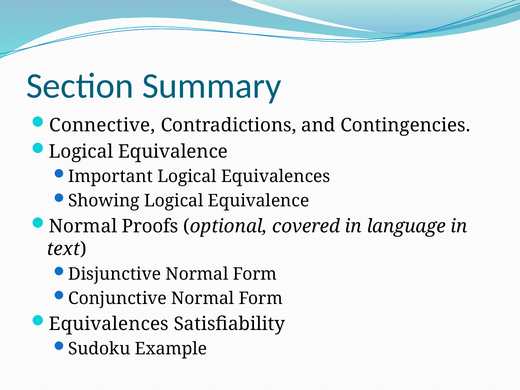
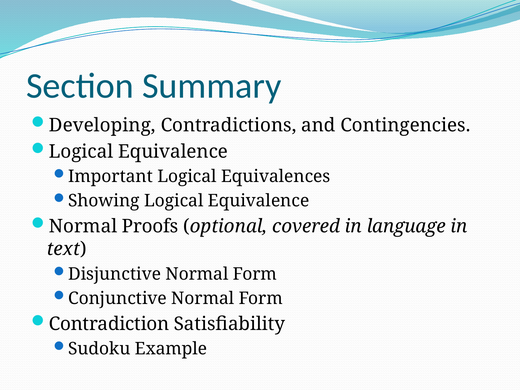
Connective: Connective -> Developing
Equivalences at (109, 324): Equivalences -> Contradiction
